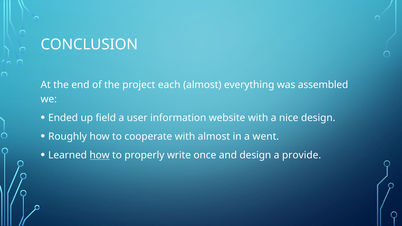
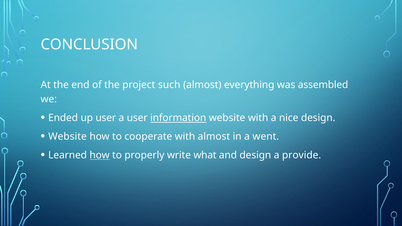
each: each -> such
up field: field -> user
information underline: none -> present
Roughly at (68, 137): Roughly -> Website
once: once -> what
